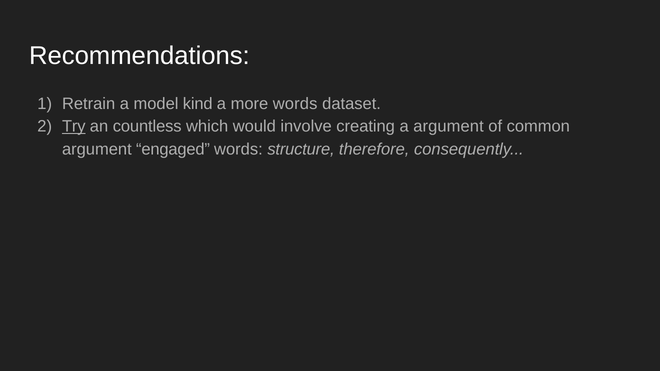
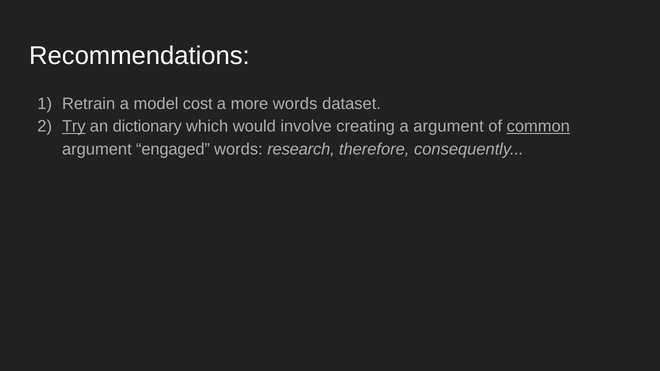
kind: kind -> cost
countless: countless -> dictionary
common underline: none -> present
structure: structure -> research
